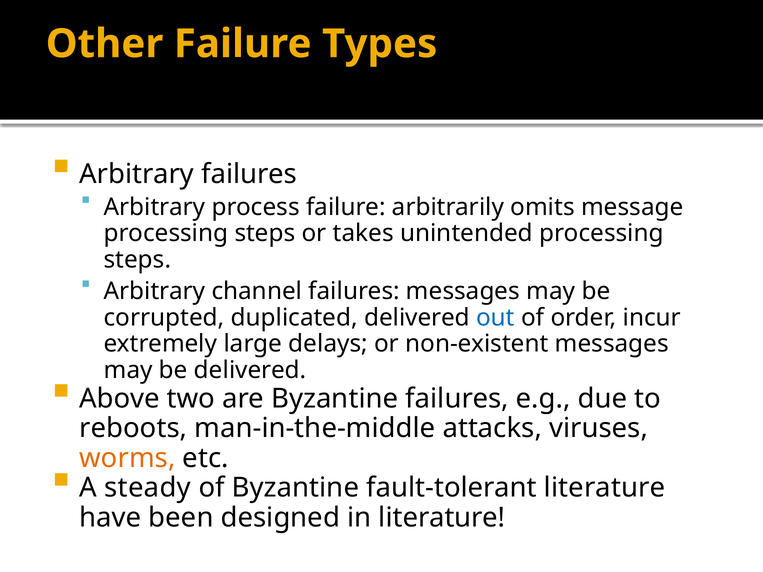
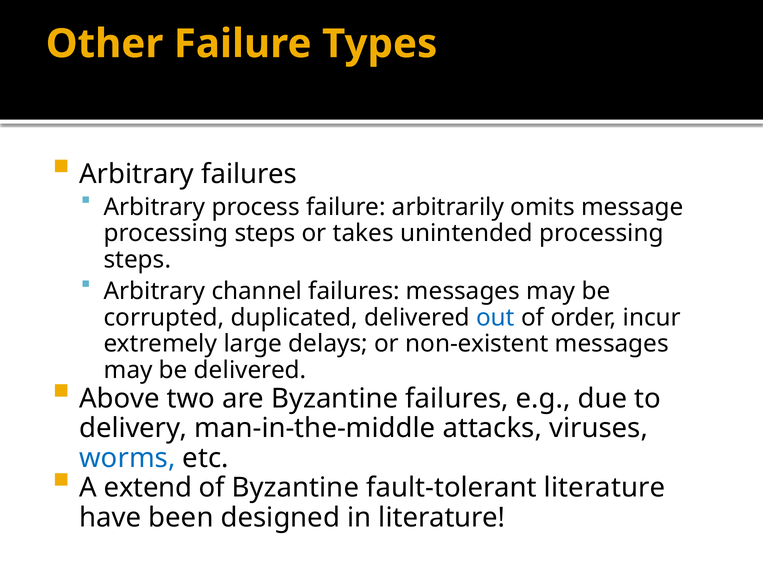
reboots: reboots -> delivery
worms colour: orange -> blue
steady: steady -> extend
